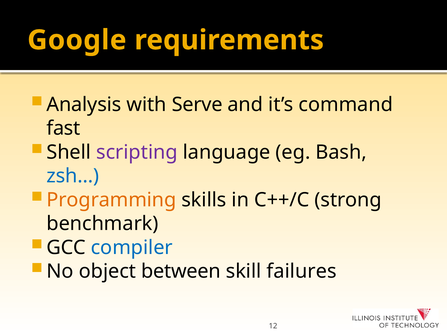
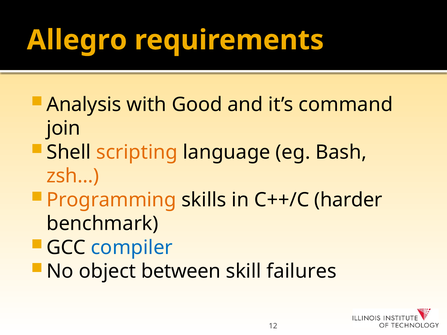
Google: Google -> Allegro
Serve: Serve -> Good
fast: fast -> join
scripting colour: purple -> orange
zsh… colour: blue -> orange
strong: strong -> harder
